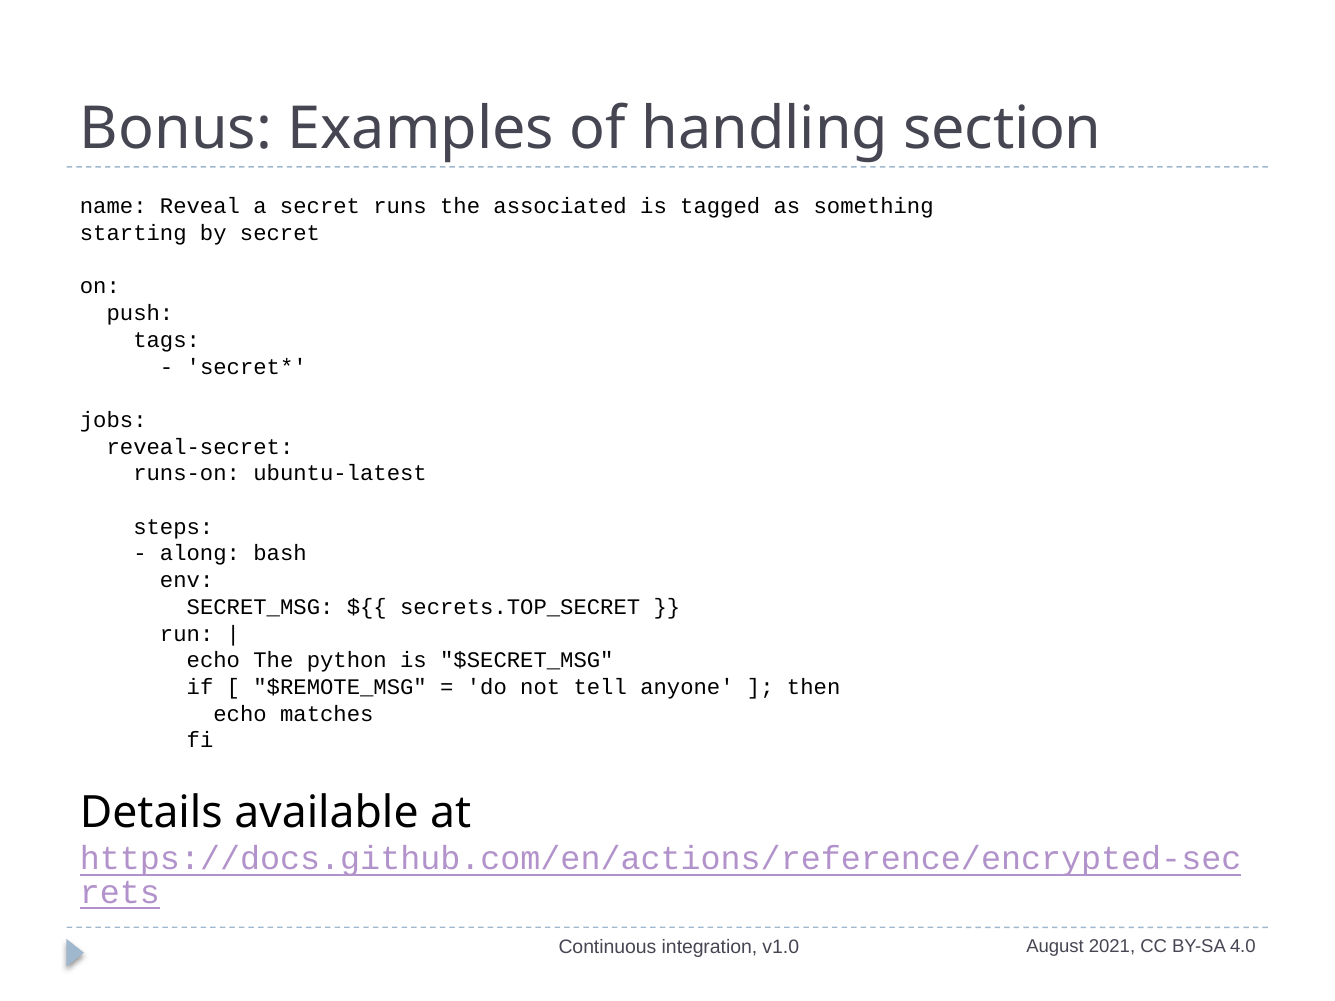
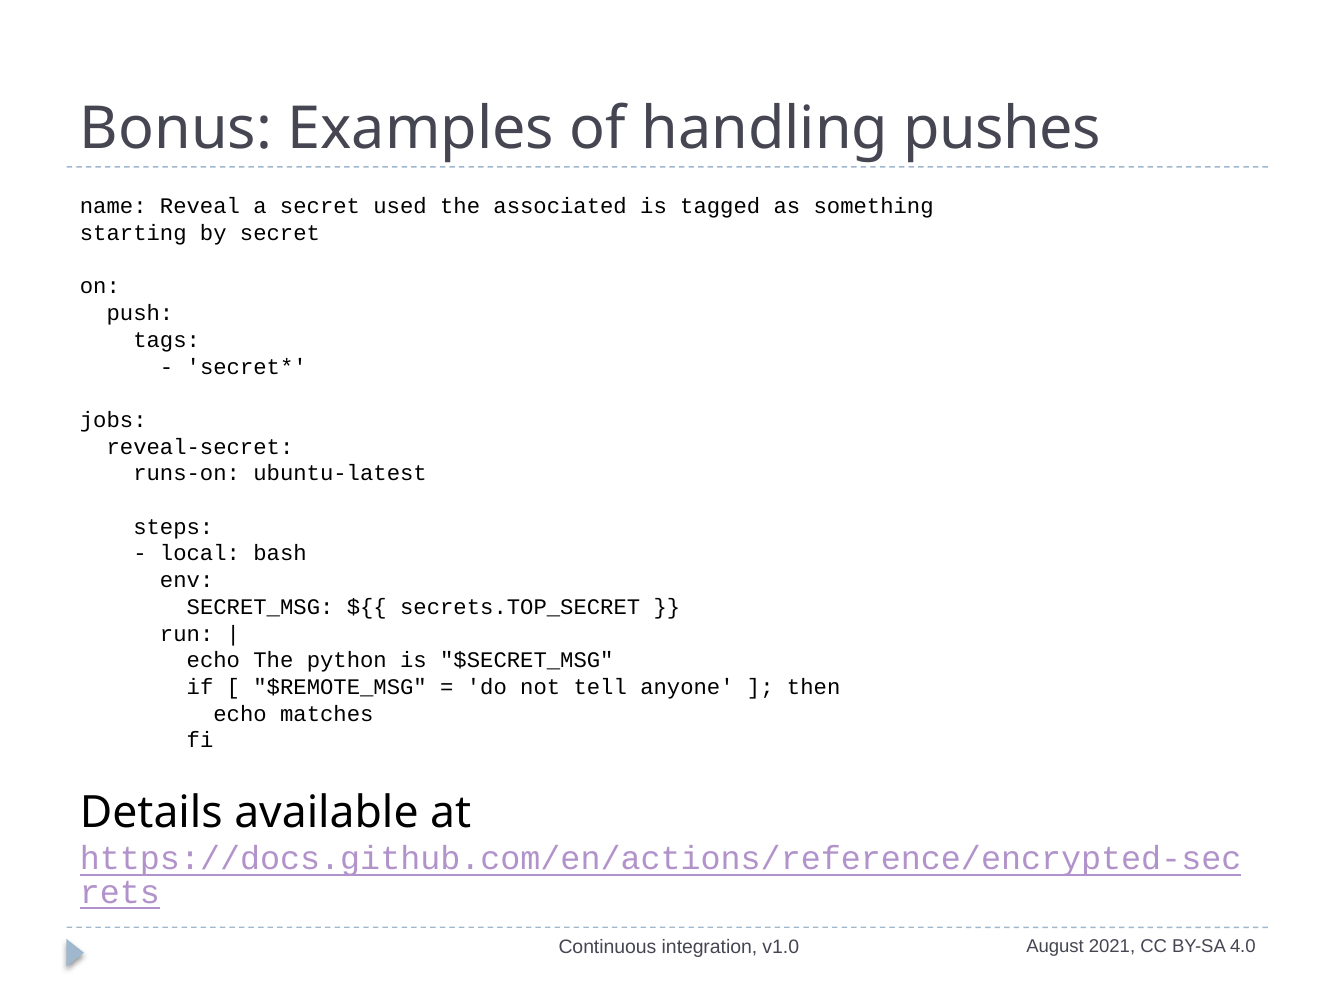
section: section -> pushes
runs: runs -> used
along: along -> local
